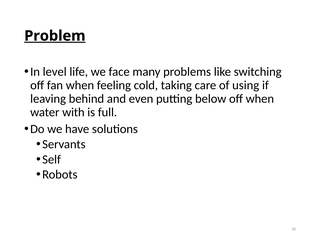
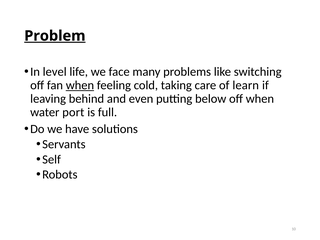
when at (80, 85) underline: none -> present
using: using -> learn
with: with -> port
